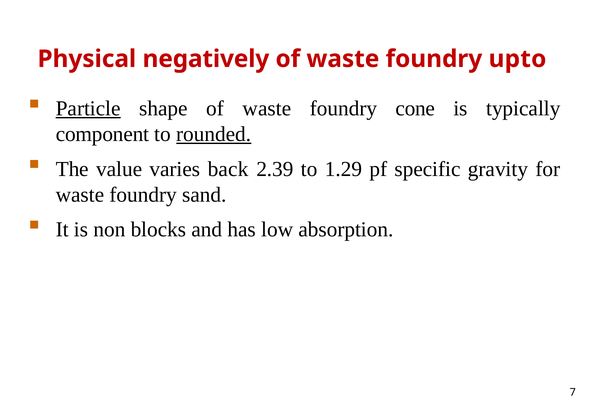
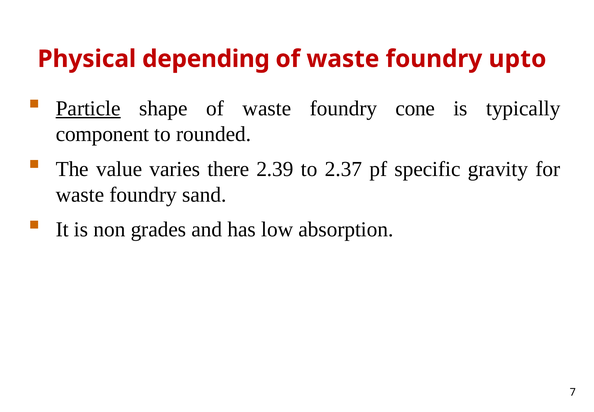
negatively: negatively -> depending
rounded underline: present -> none
back: back -> there
1.29: 1.29 -> 2.37
blocks: blocks -> grades
